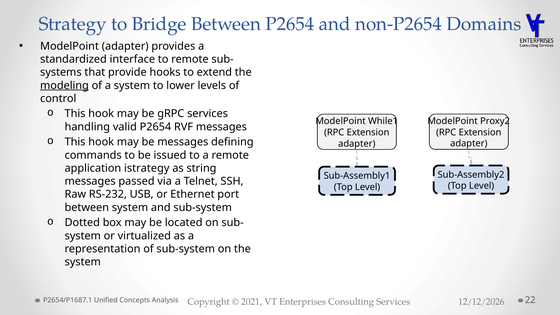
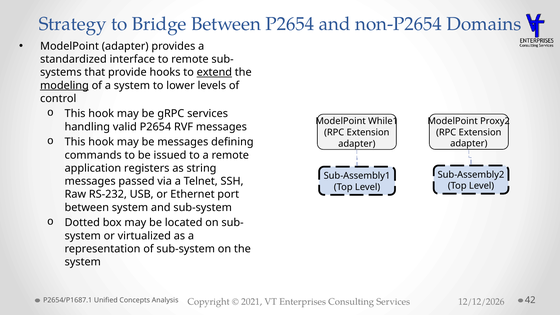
extend underline: none -> present
istrategy: istrategy -> registers
22: 22 -> 42
